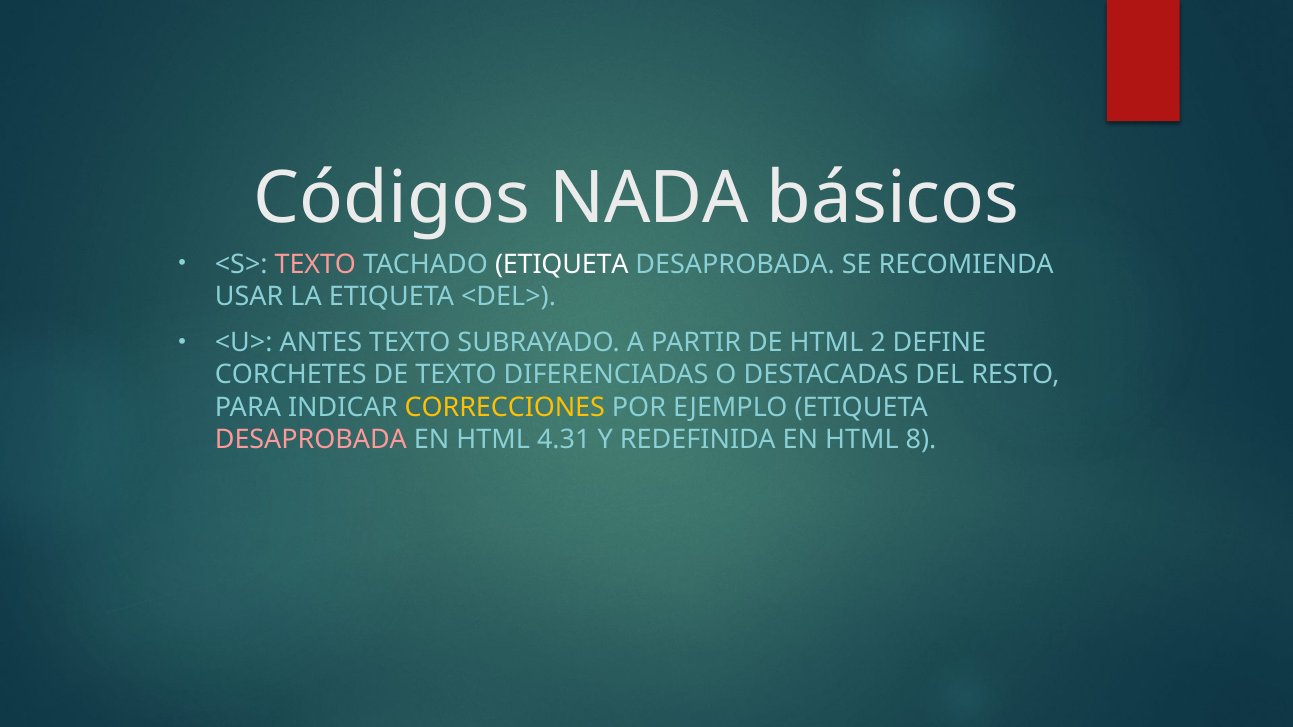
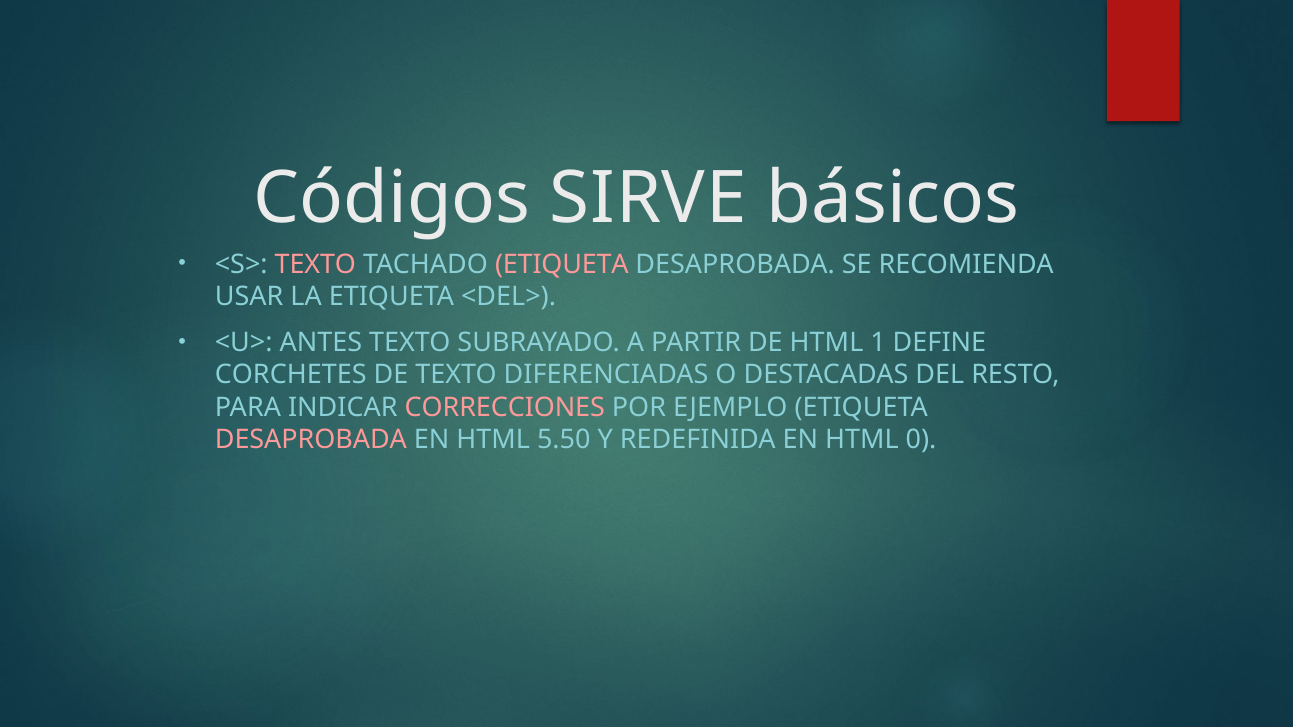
NADA: NADA -> SIRVE
ETIQUETA at (562, 265) colour: white -> pink
2: 2 -> 1
CORRECCIONES colour: yellow -> pink
4.31: 4.31 -> 5.50
8: 8 -> 0
